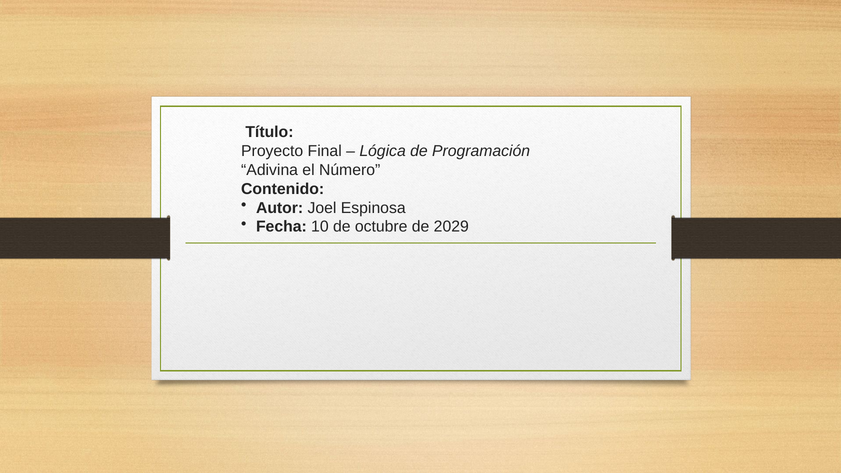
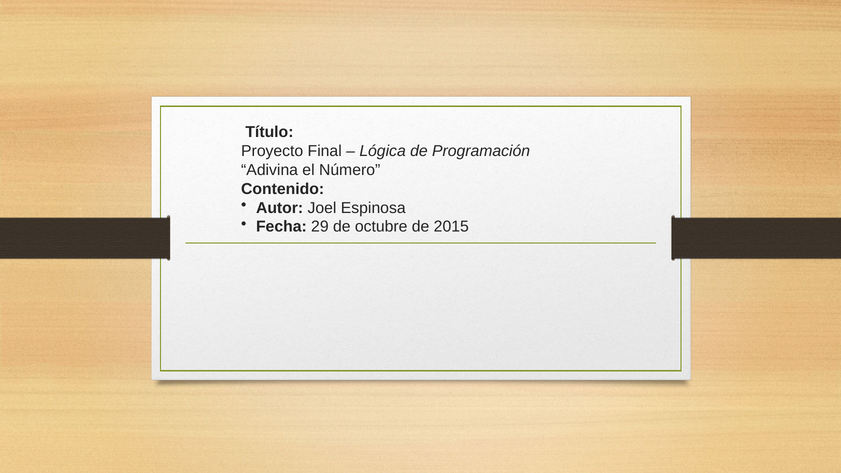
10: 10 -> 29
2029: 2029 -> 2015
